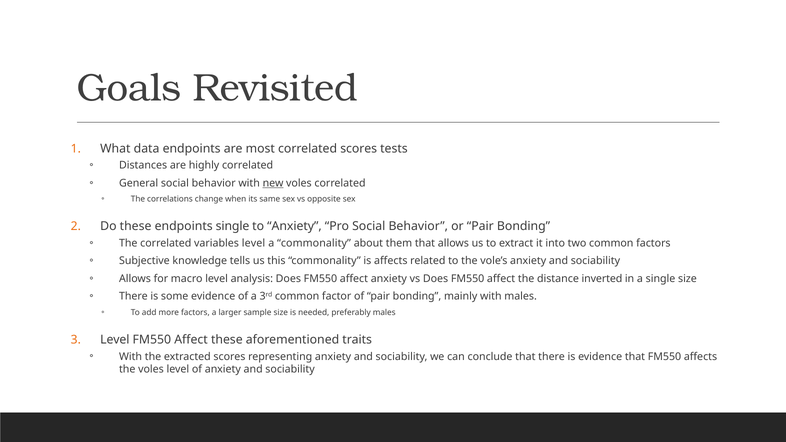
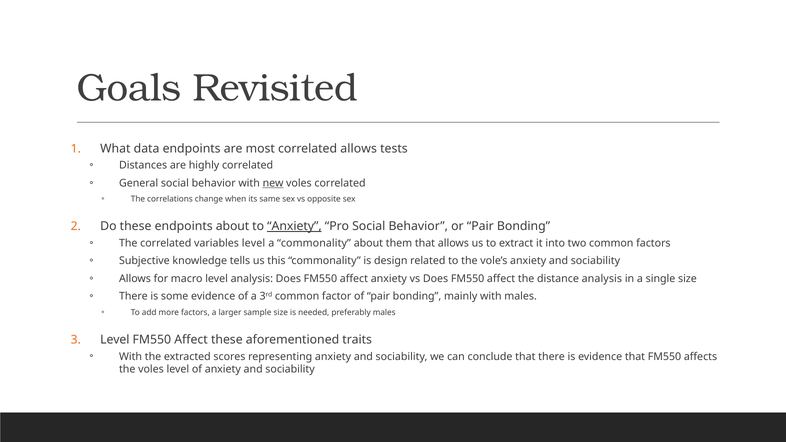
correlated scores: scores -> allows
endpoints single: single -> about
Anxiety at (294, 226) underline: none -> present
is affects: affects -> design
distance inverted: inverted -> analysis
